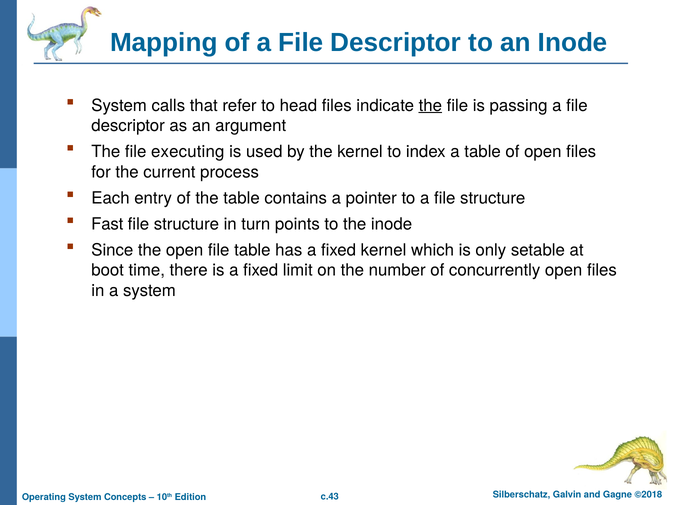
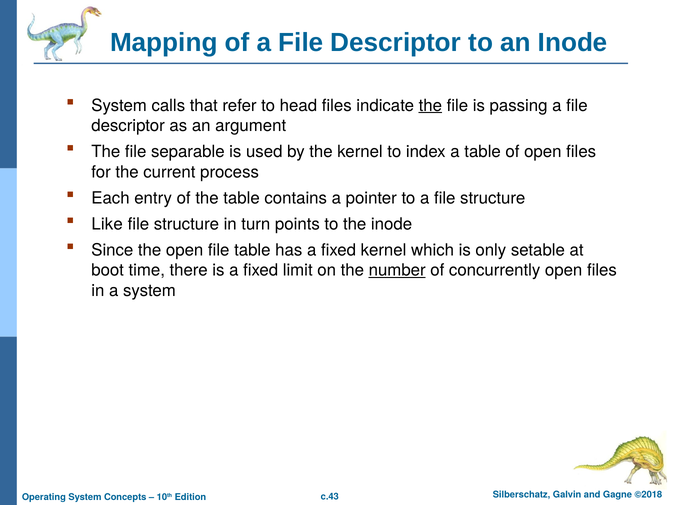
executing: executing -> separable
Fast: Fast -> Like
number underline: none -> present
